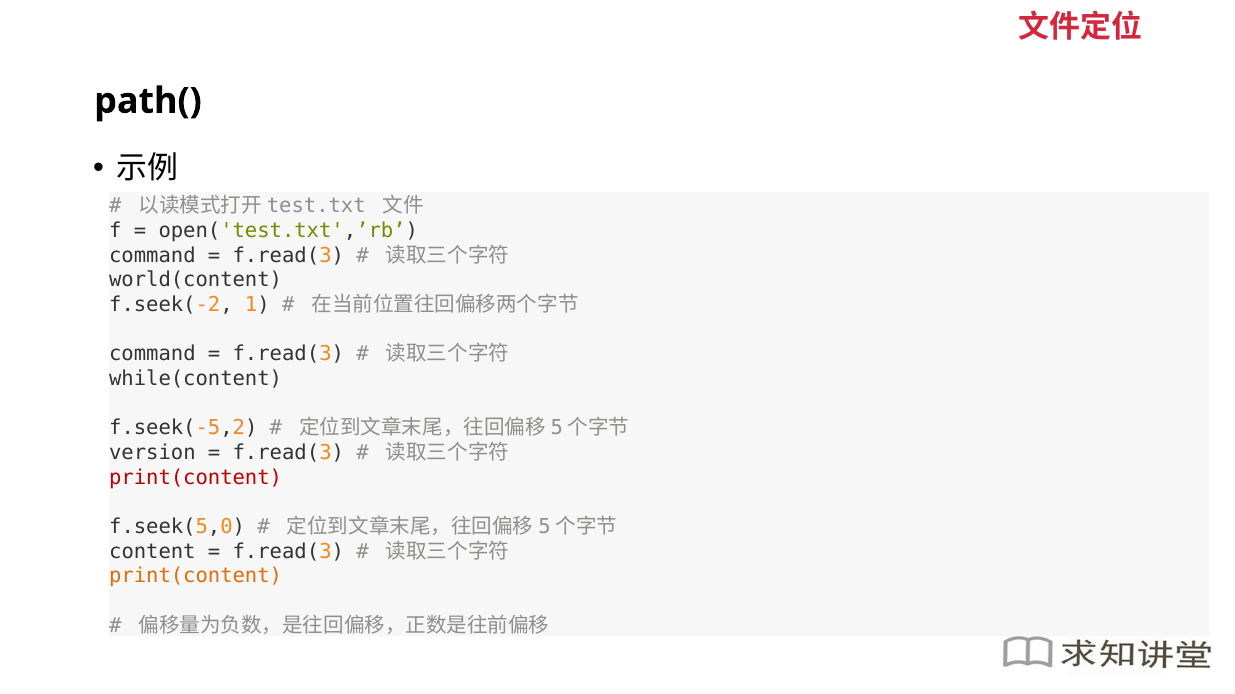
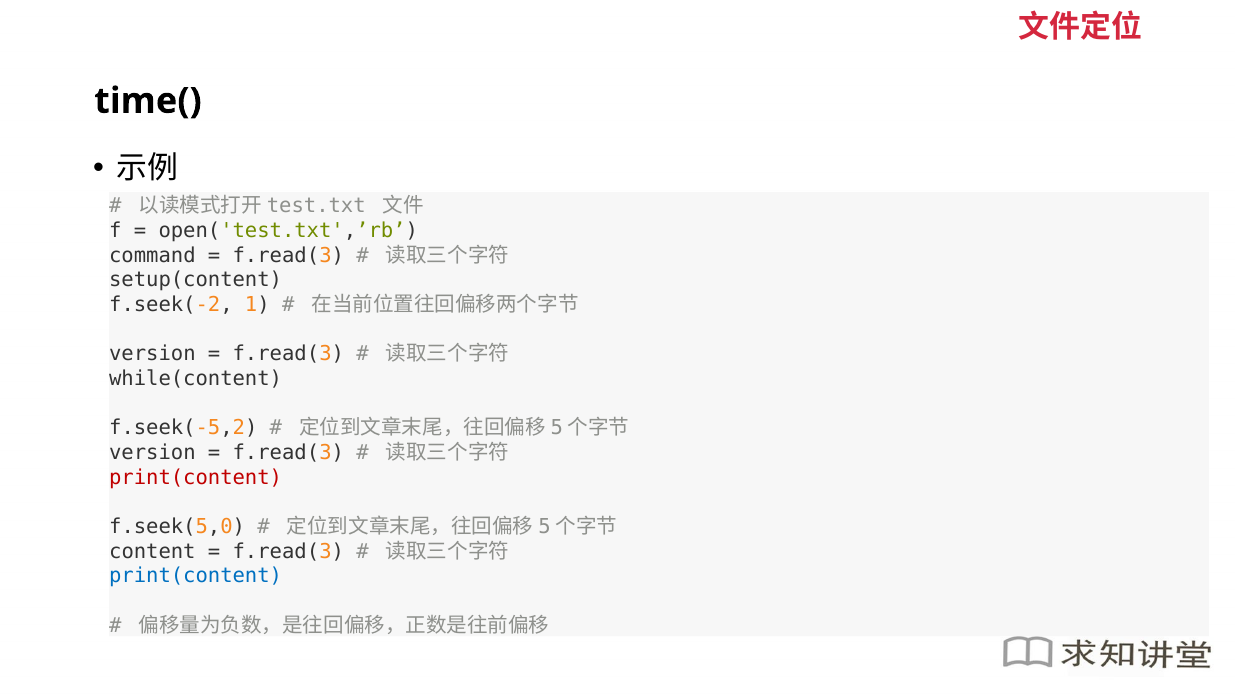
path(: path( -> time(
world(content: world(content -> setup(content
command at (152, 354): command -> version
print(content at (196, 577) colour: orange -> blue
